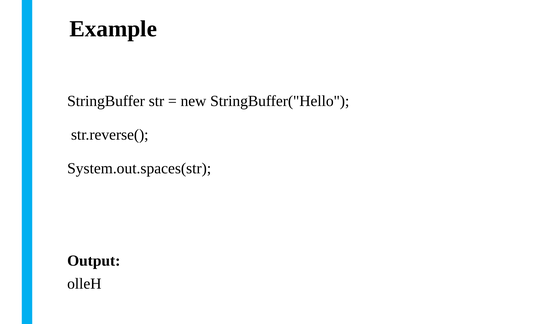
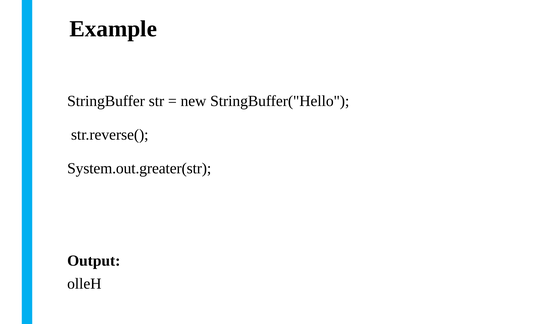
System.out.spaces(str: System.out.spaces(str -> System.out.greater(str
